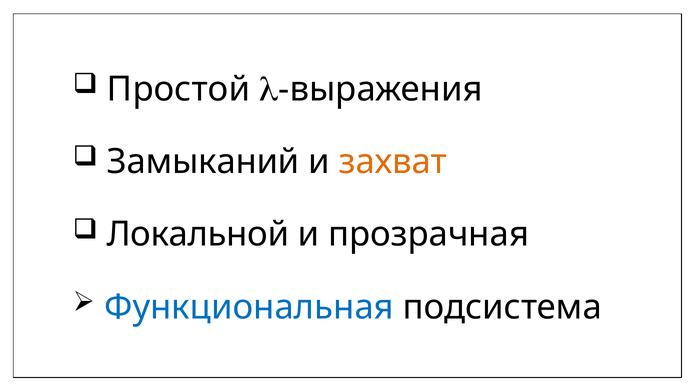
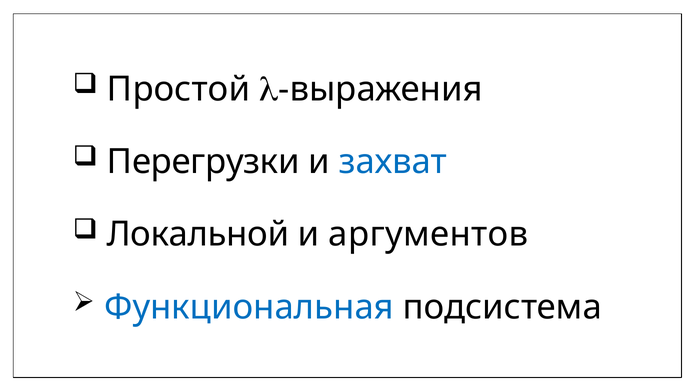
Замыканий: Замыканий -> Перегрузки
захват colour: orange -> blue
прозрачная: прозрачная -> аргументов
